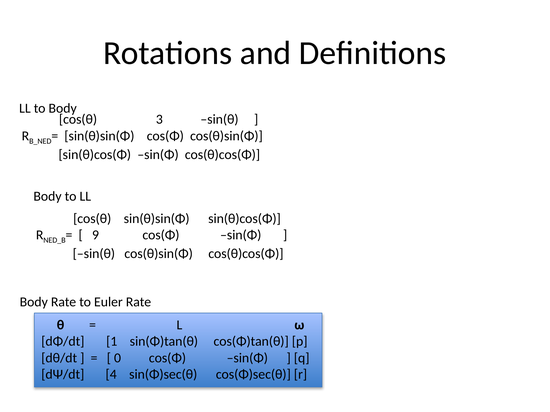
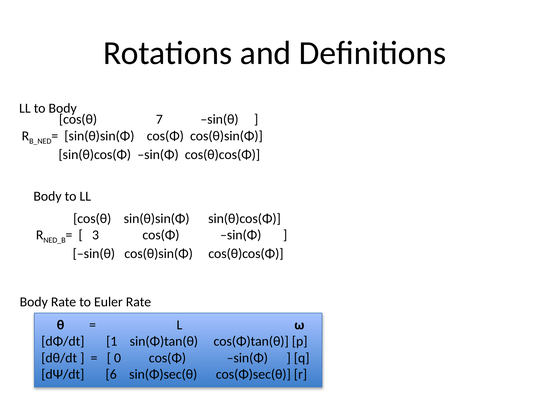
3: 3 -> 7
9: 9 -> 3
4: 4 -> 6
